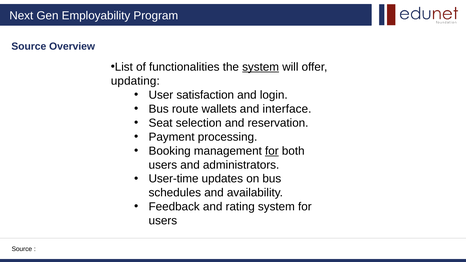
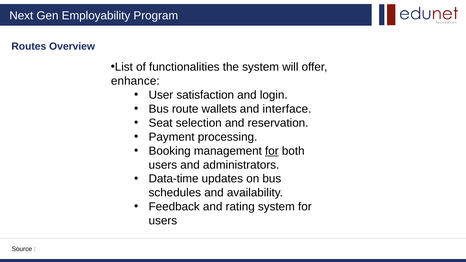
Source at (29, 46): Source -> Routes
system at (261, 67) underline: present -> none
updating: updating -> enhance
User-time: User-time -> Data-time
